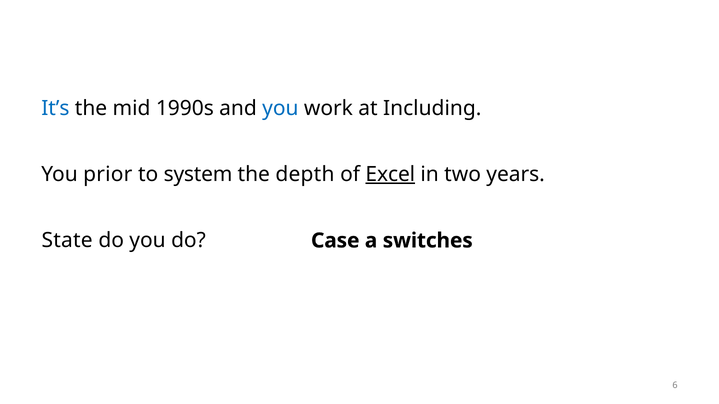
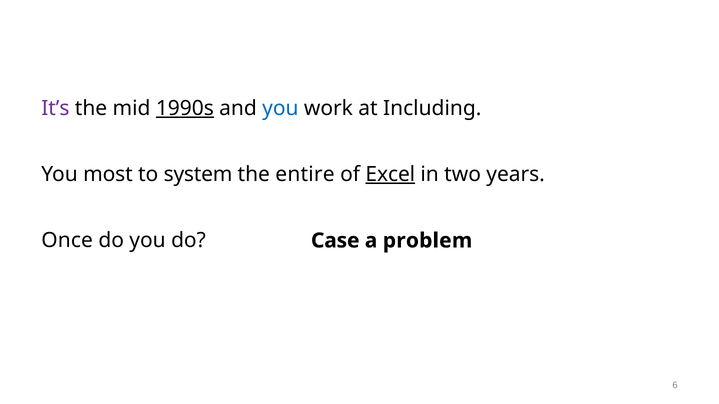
It’s colour: blue -> purple
1990s underline: none -> present
prior: prior -> most
depth: depth -> entire
State: State -> Once
switches: switches -> problem
